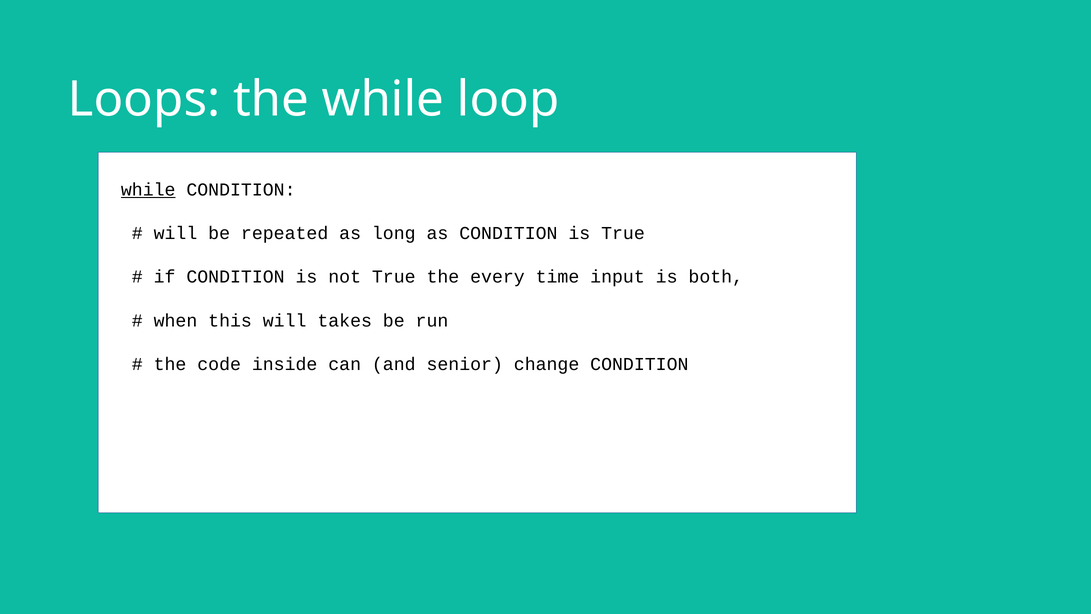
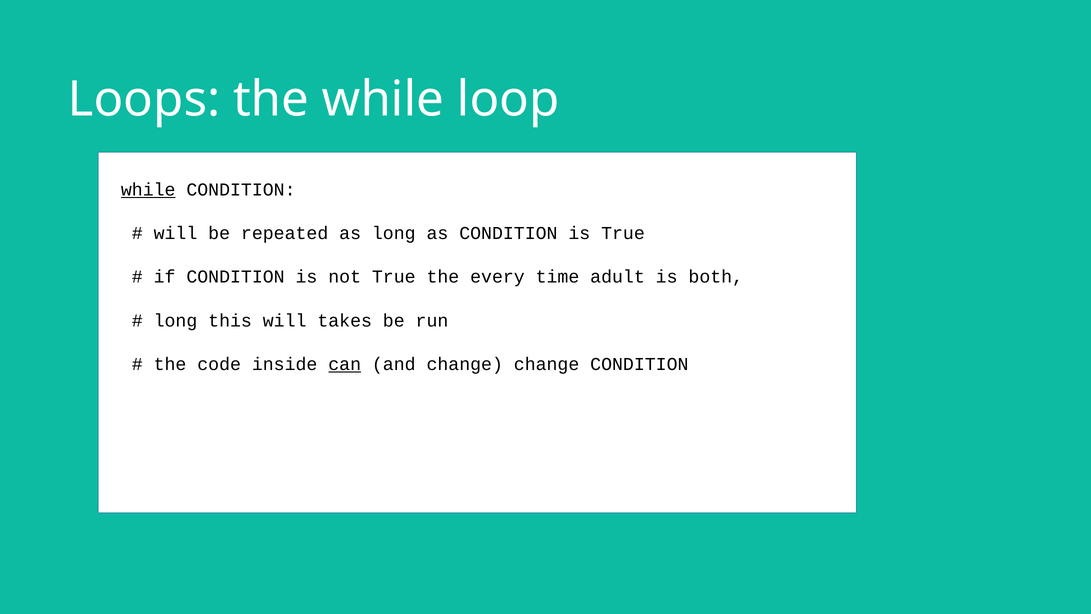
input: input -> adult
when at (175, 320): when -> long
can underline: none -> present
and senior: senior -> change
